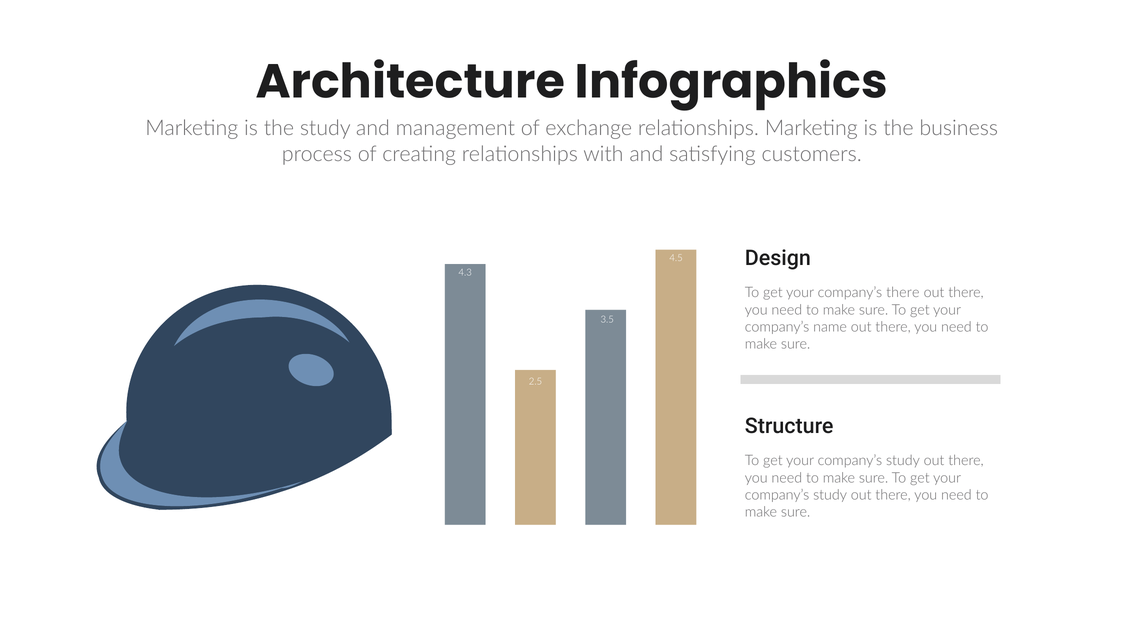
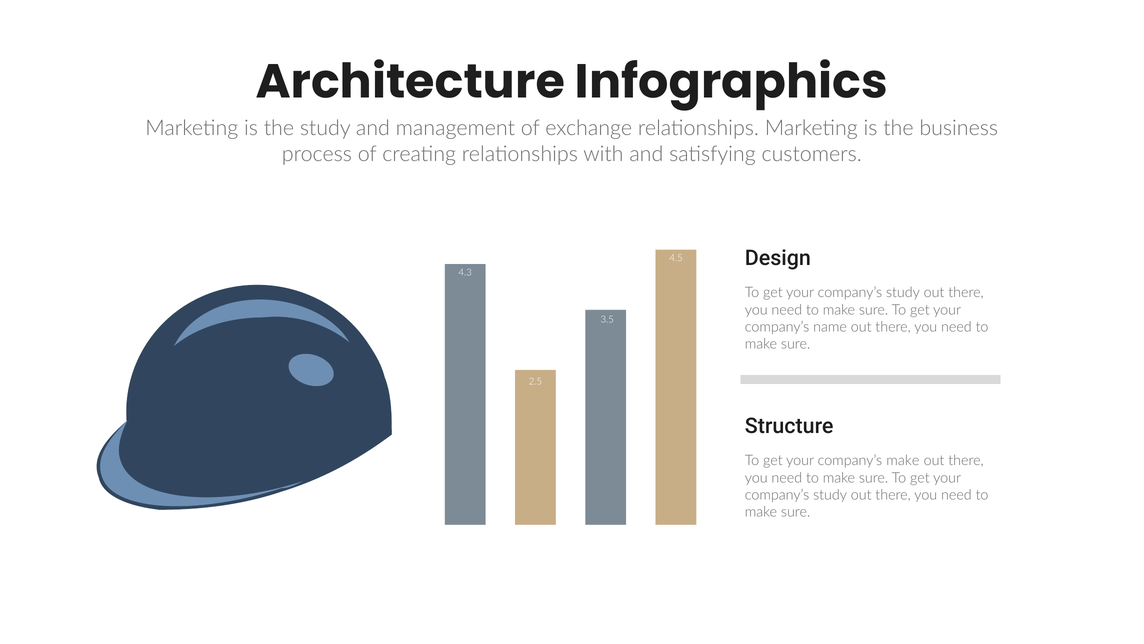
there at (903, 293): there -> study
study at (903, 460): study -> make
